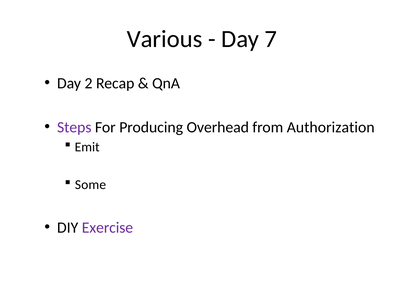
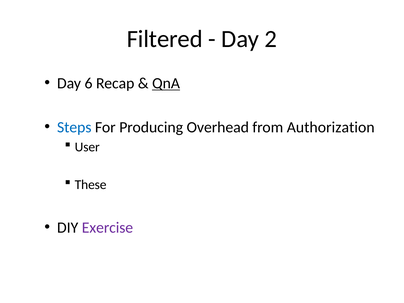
Various: Various -> Filtered
7: 7 -> 2
2: 2 -> 6
QnA underline: none -> present
Steps colour: purple -> blue
Emit: Emit -> User
Some: Some -> These
